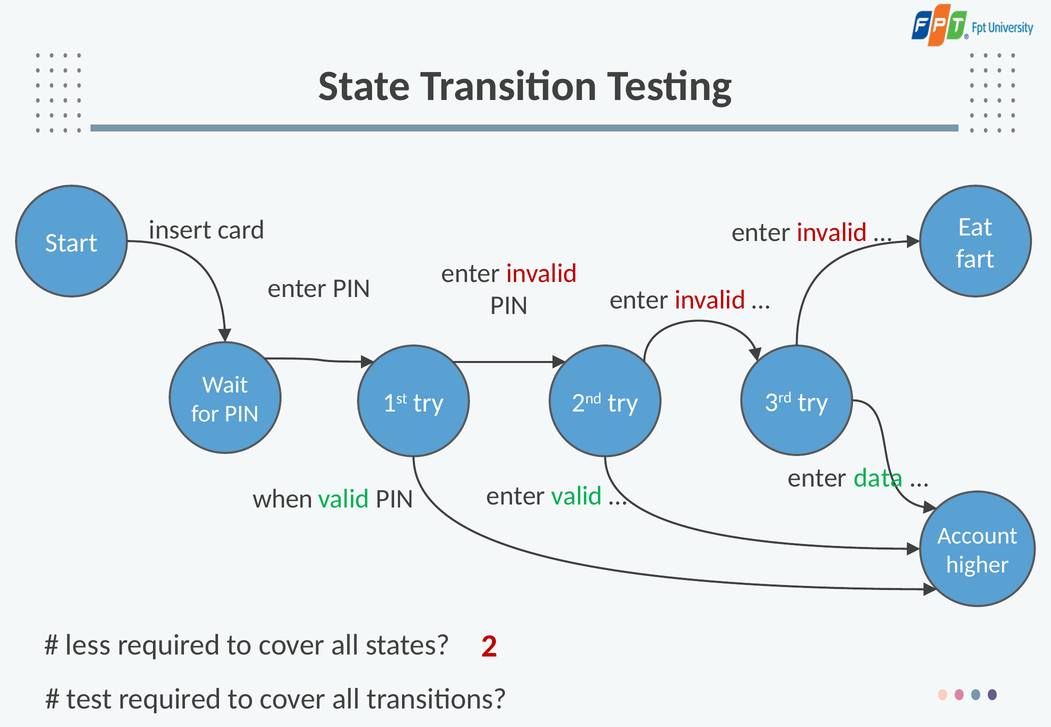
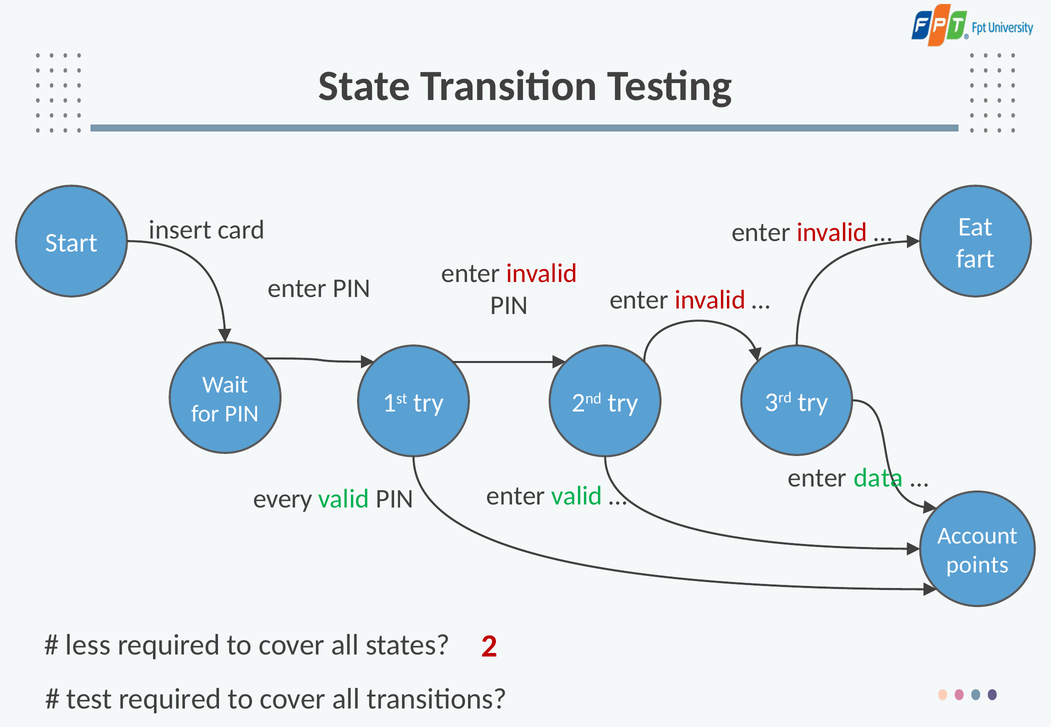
when: when -> every
higher: higher -> points
